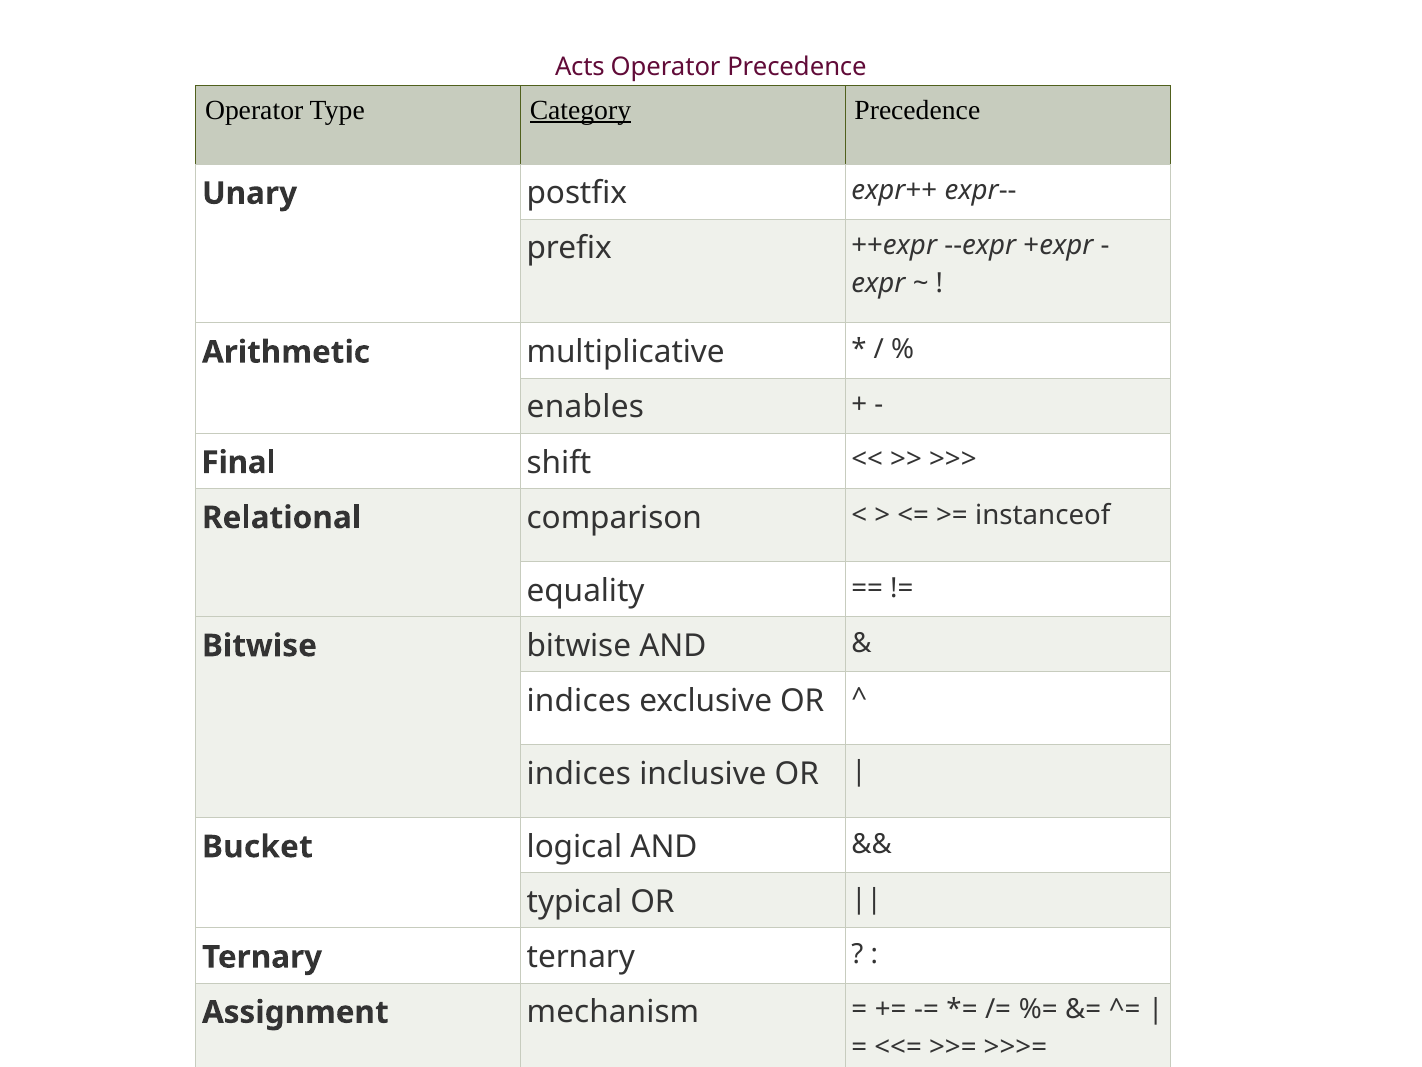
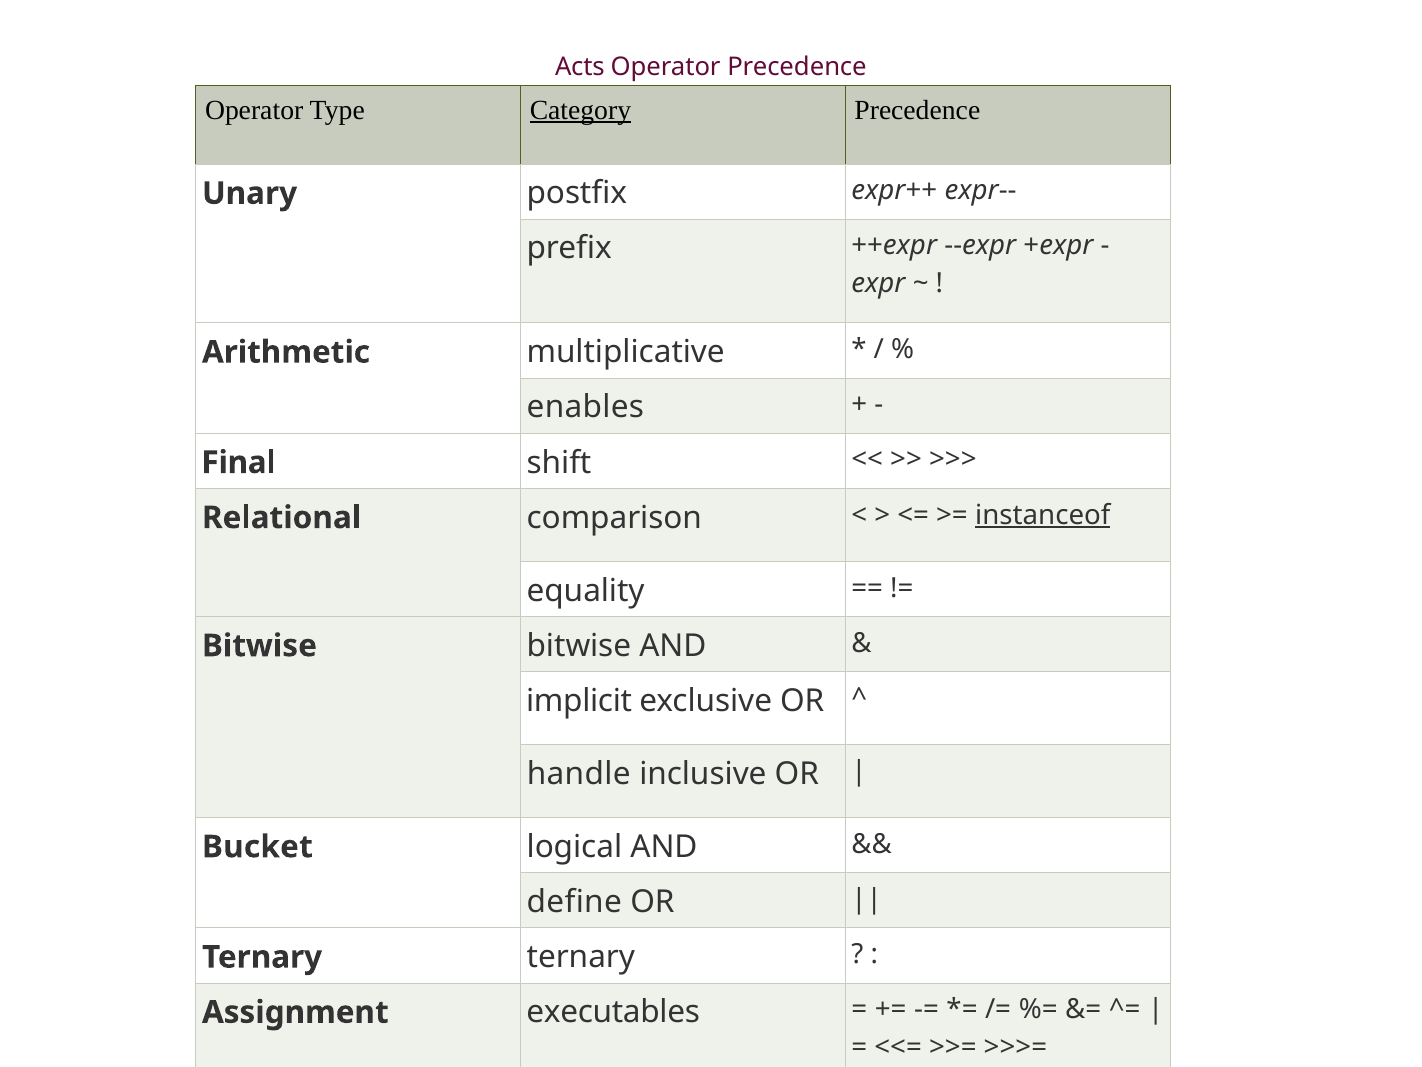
instanceof underline: none -> present
indices at (579, 701): indices -> implicit
indices at (579, 774): indices -> handle
typical: typical -> define
mechanism: mechanism -> executables
